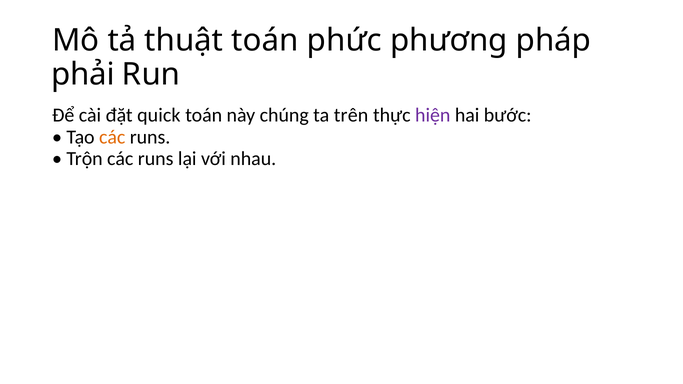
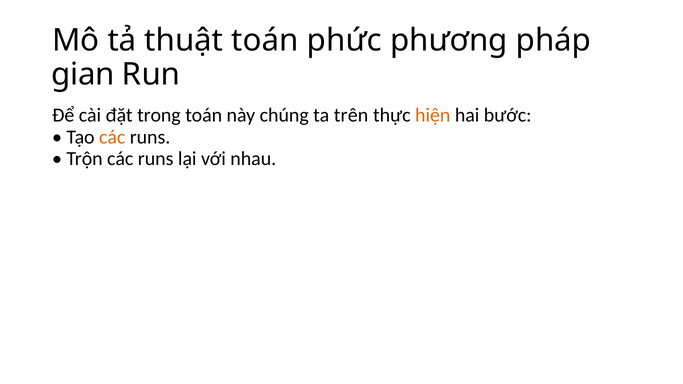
phải: phải -> gian
quick: quick -> trong
hiện colour: purple -> orange
